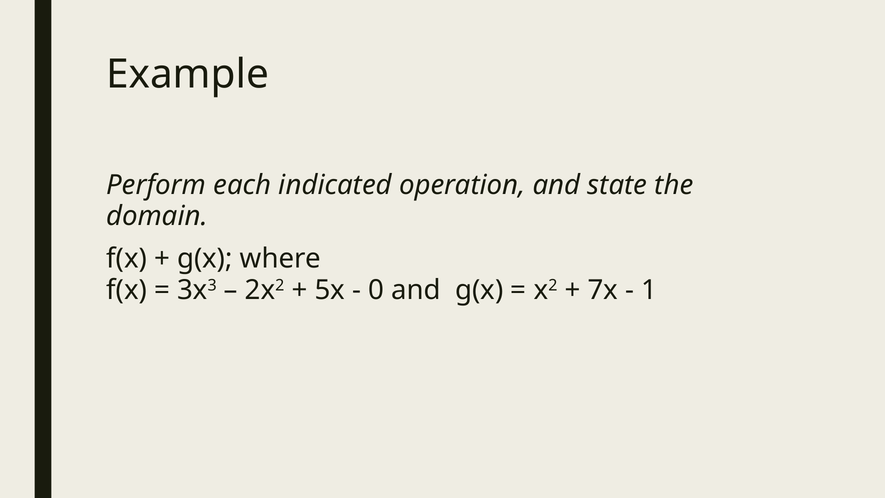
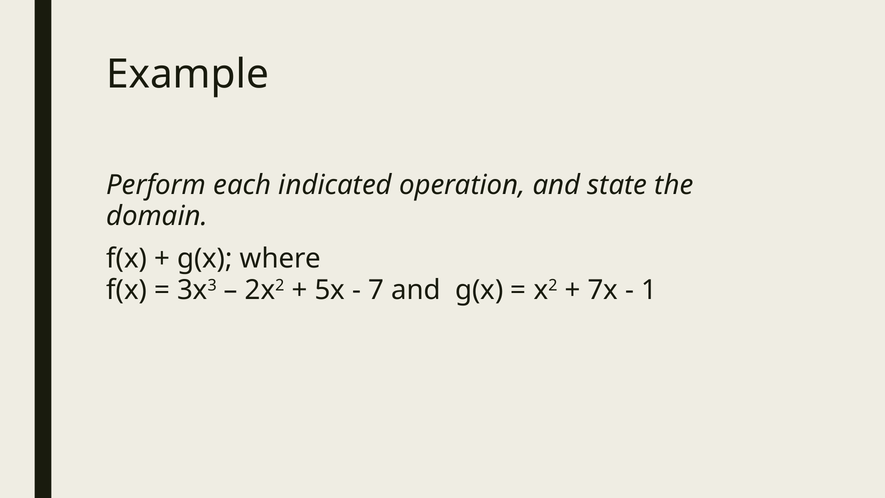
0: 0 -> 7
